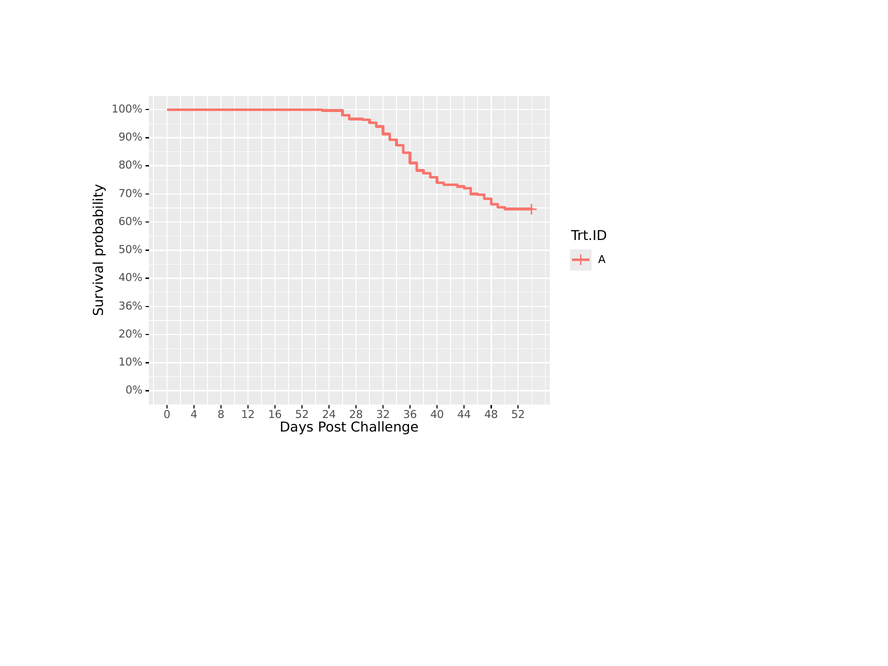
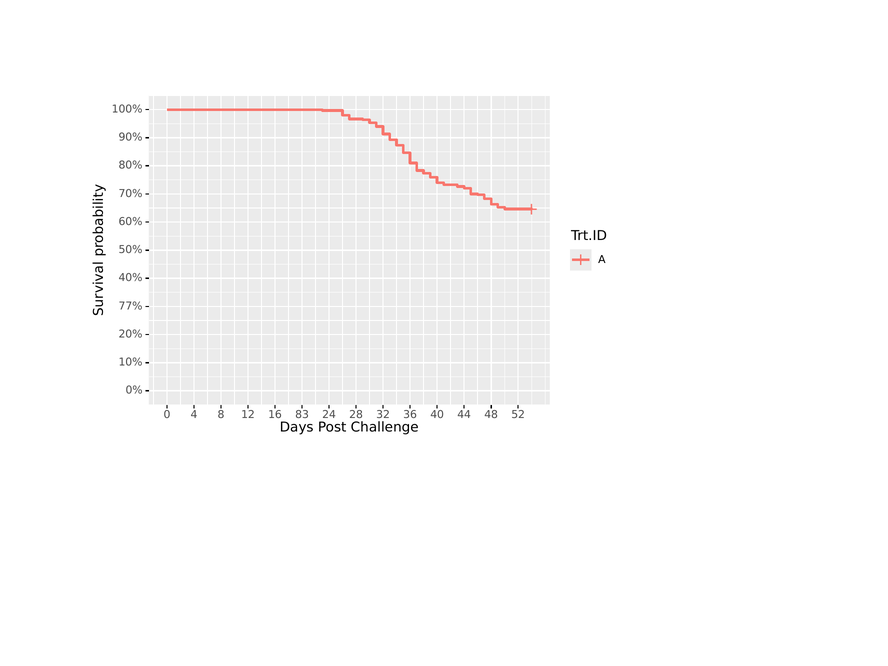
36%: 36% -> 77%
16 52: 52 -> 83
